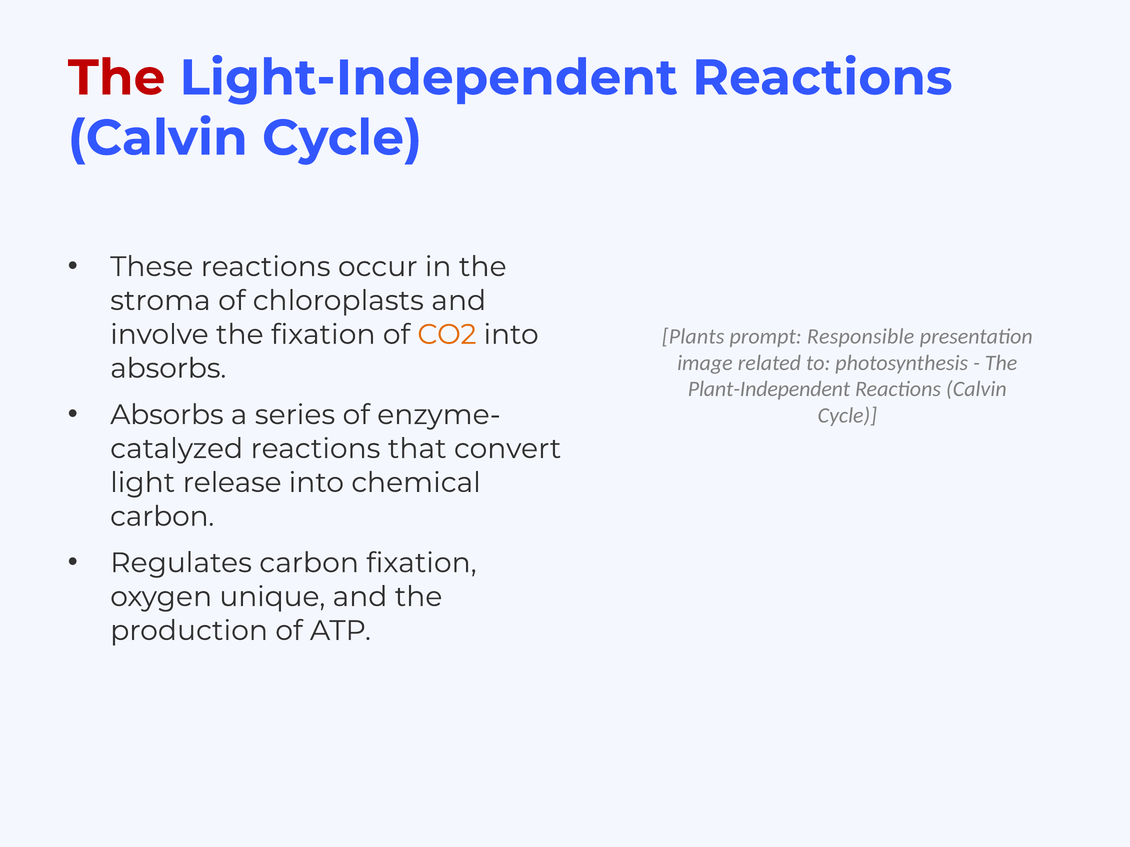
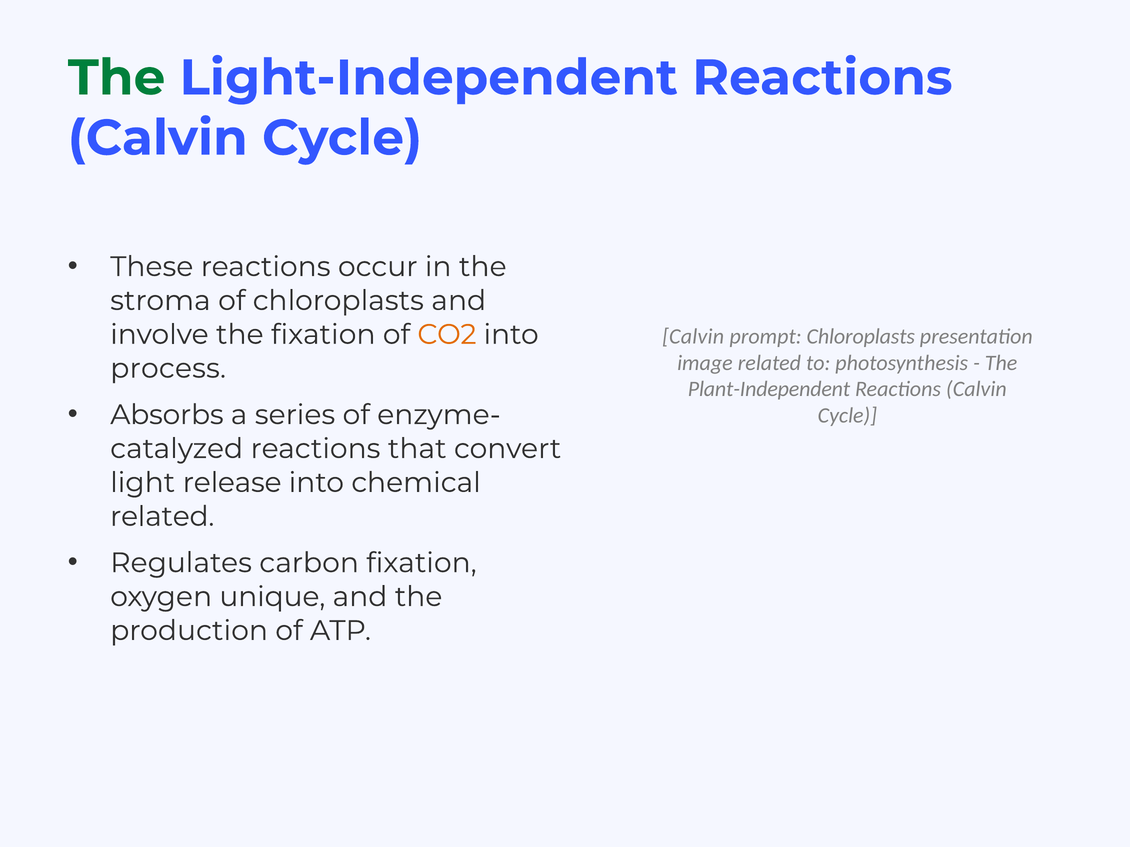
The at (117, 78) colour: red -> green
Plants at (693, 337): Plants -> Calvin
prompt Responsible: Responsible -> Chloroplasts
absorbs at (168, 369): absorbs -> process
carbon at (162, 517): carbon -> related
